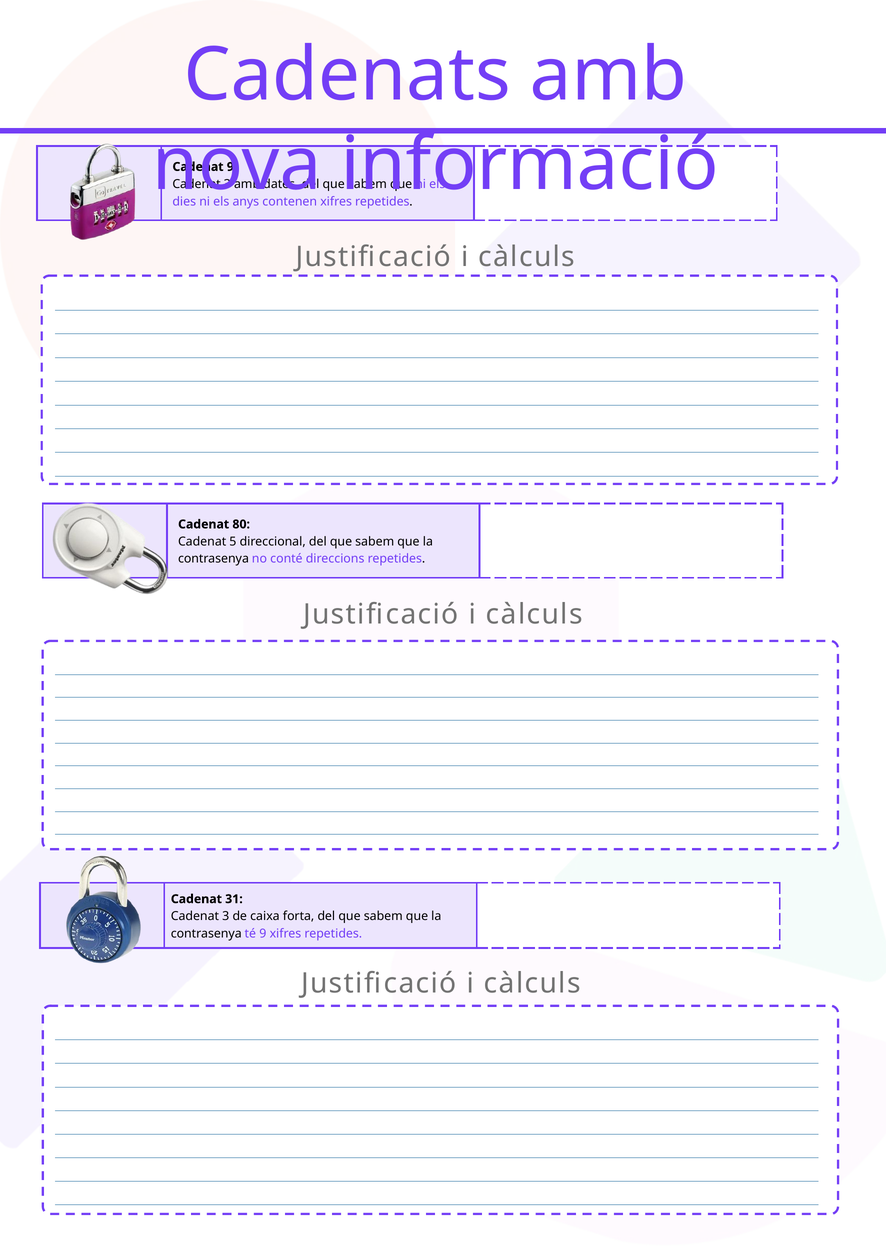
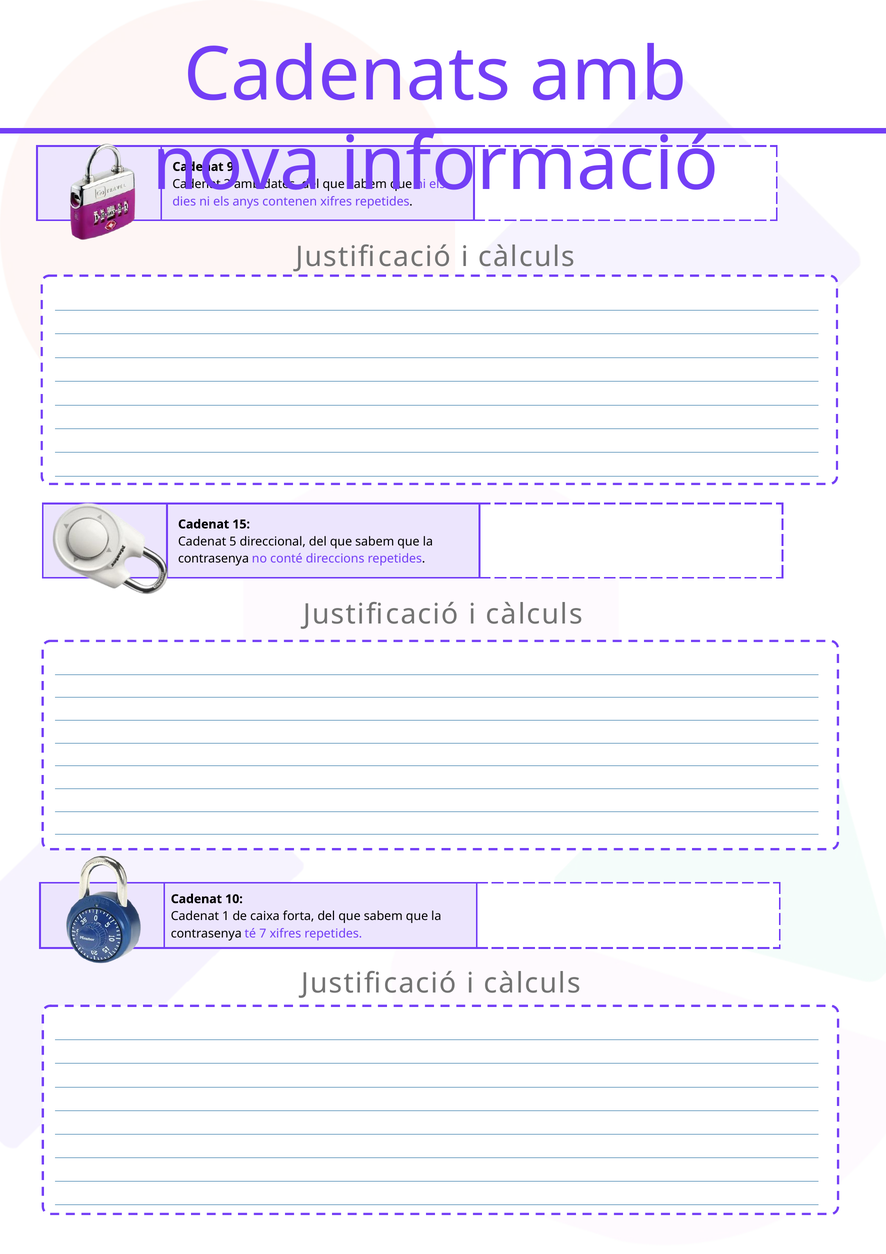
80: 80 -> 15
31: 31 -> 10
3 at (226, 916): 3 -> 1
té 9: 9 -> 7
